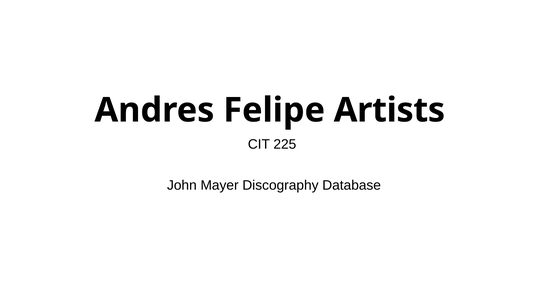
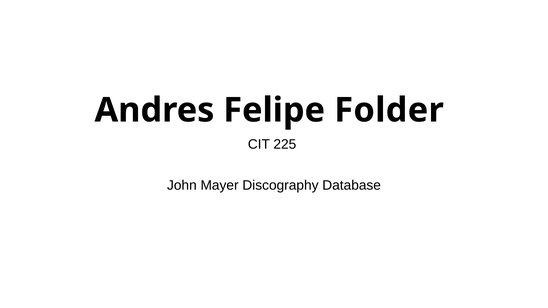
Artists: Artists -> Folder
